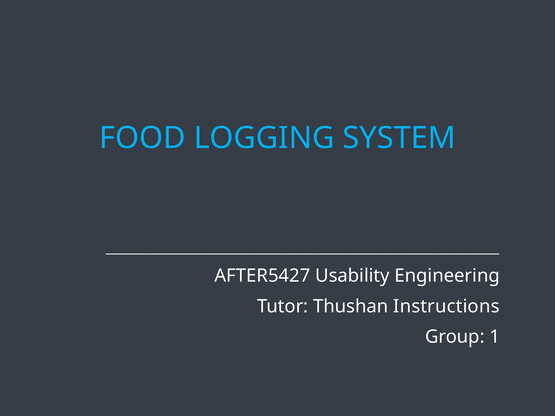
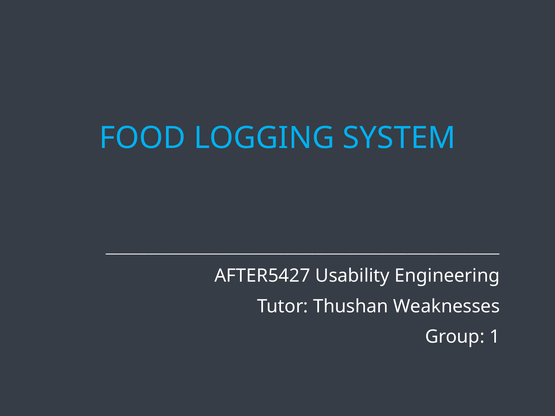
Instructions: Instructions -> Weaknesses
